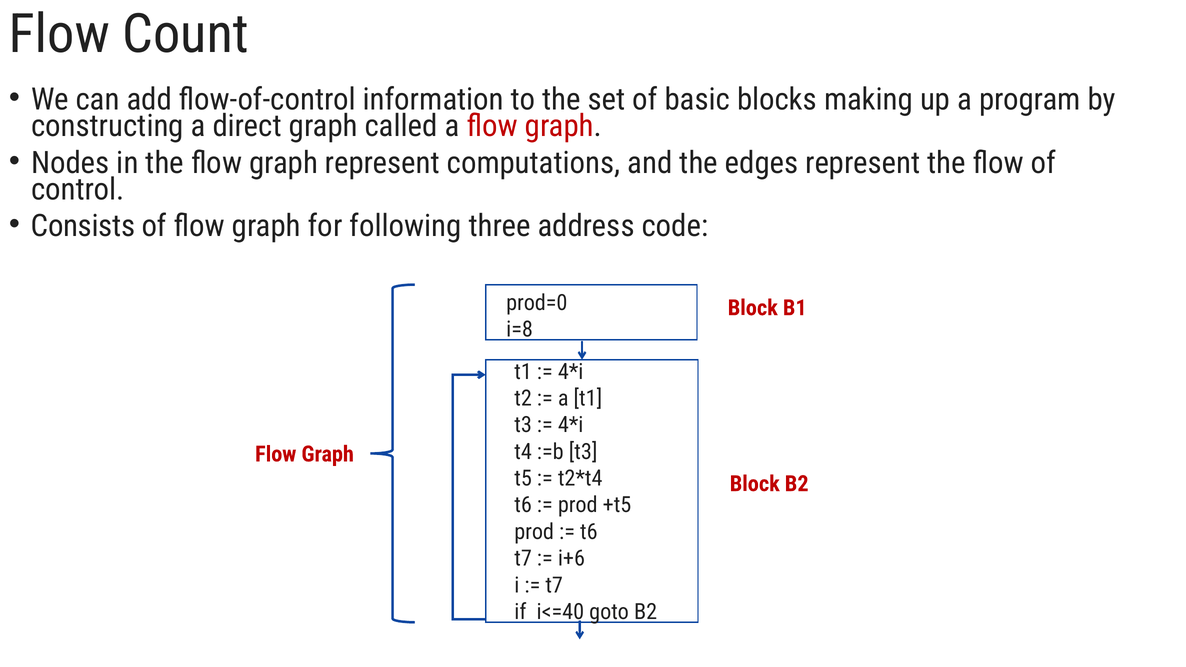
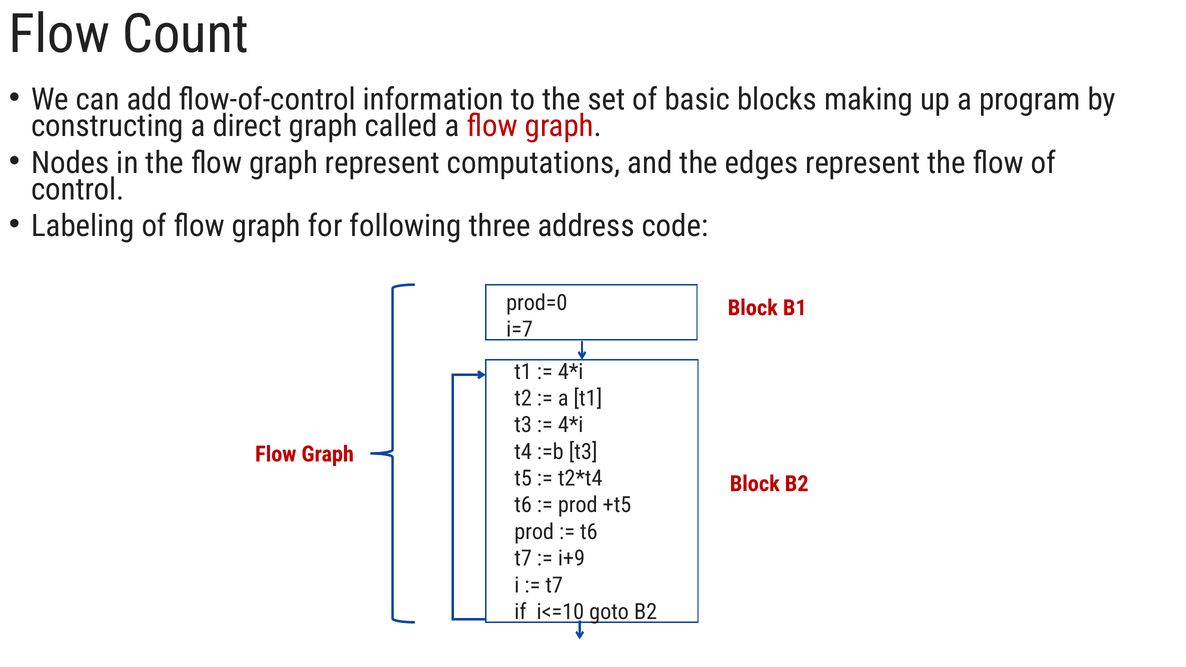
Consists: Consists -> Labeling
i=8: i=8 -> i=7
i+6: i+6 -> i+9
i<=40: i<=40 -> i<=10
